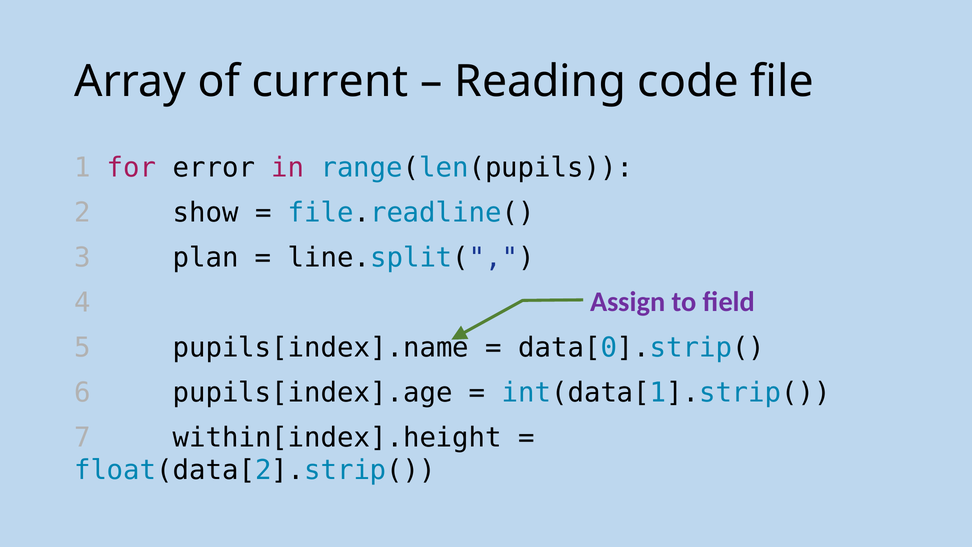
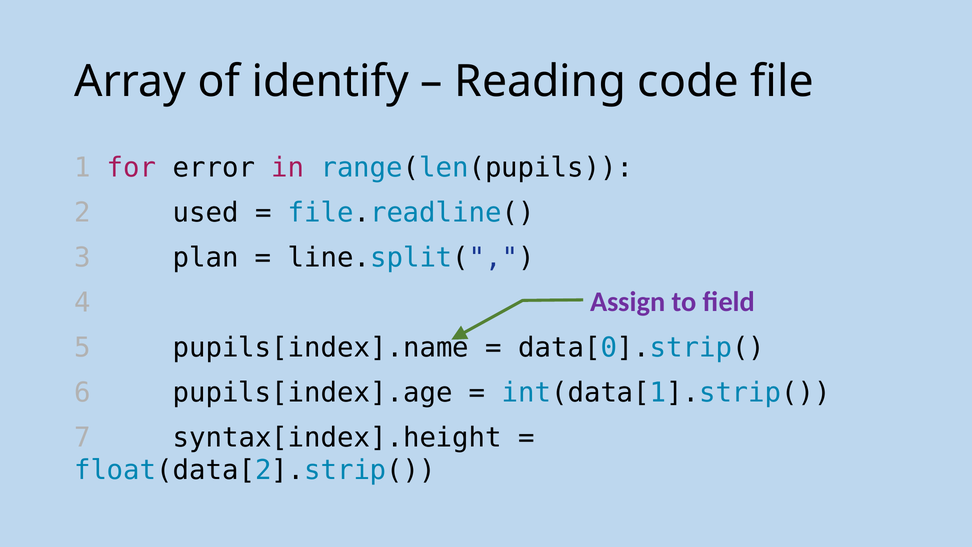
current: current -> identify
show: show -> used
within[index].height: within[index].height -> syntax[index].height
